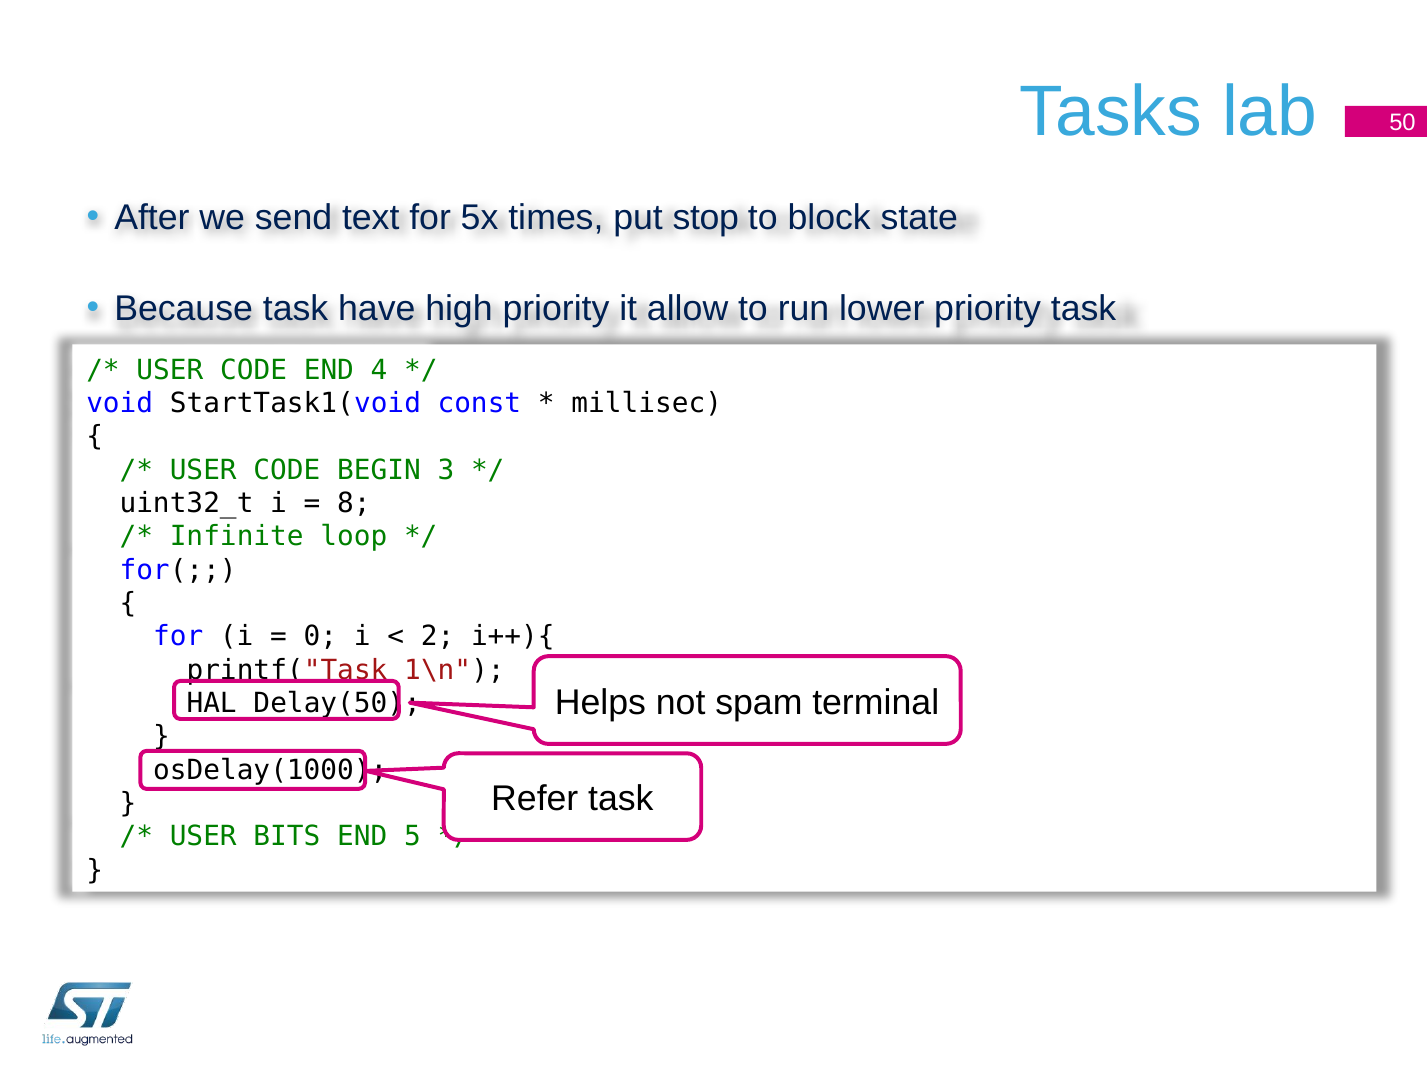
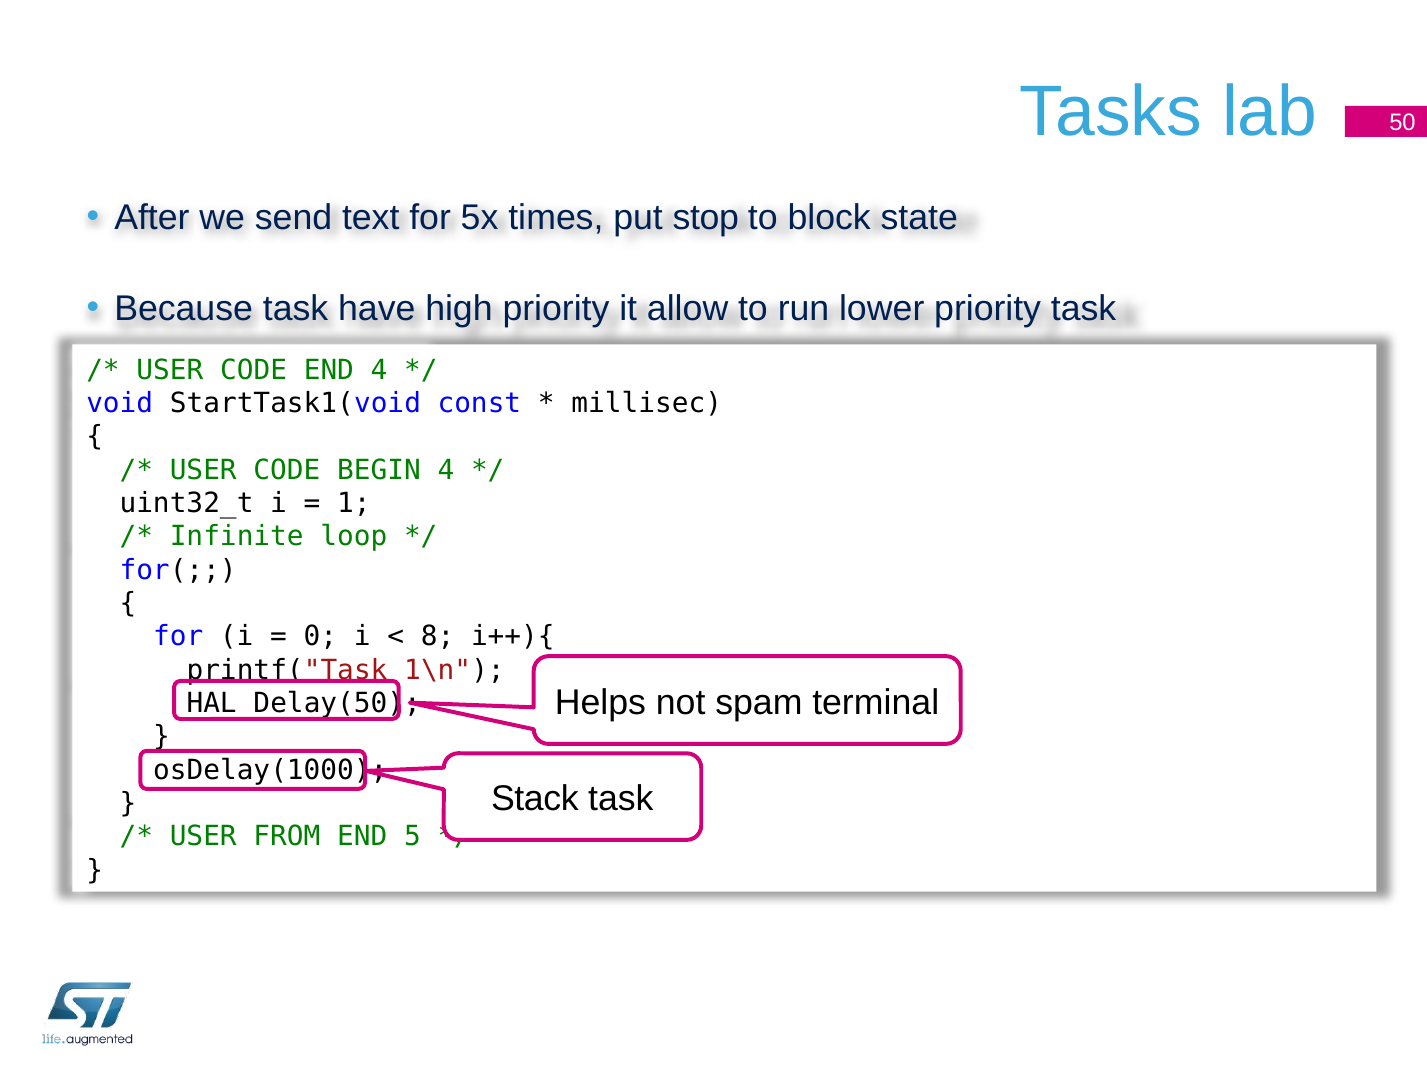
BEGIN 3: 3 -> 4
8: 8 -> 1
2: 2 -> 8
Refer: Refer -> Stack
BITS: BITS -> FROM
